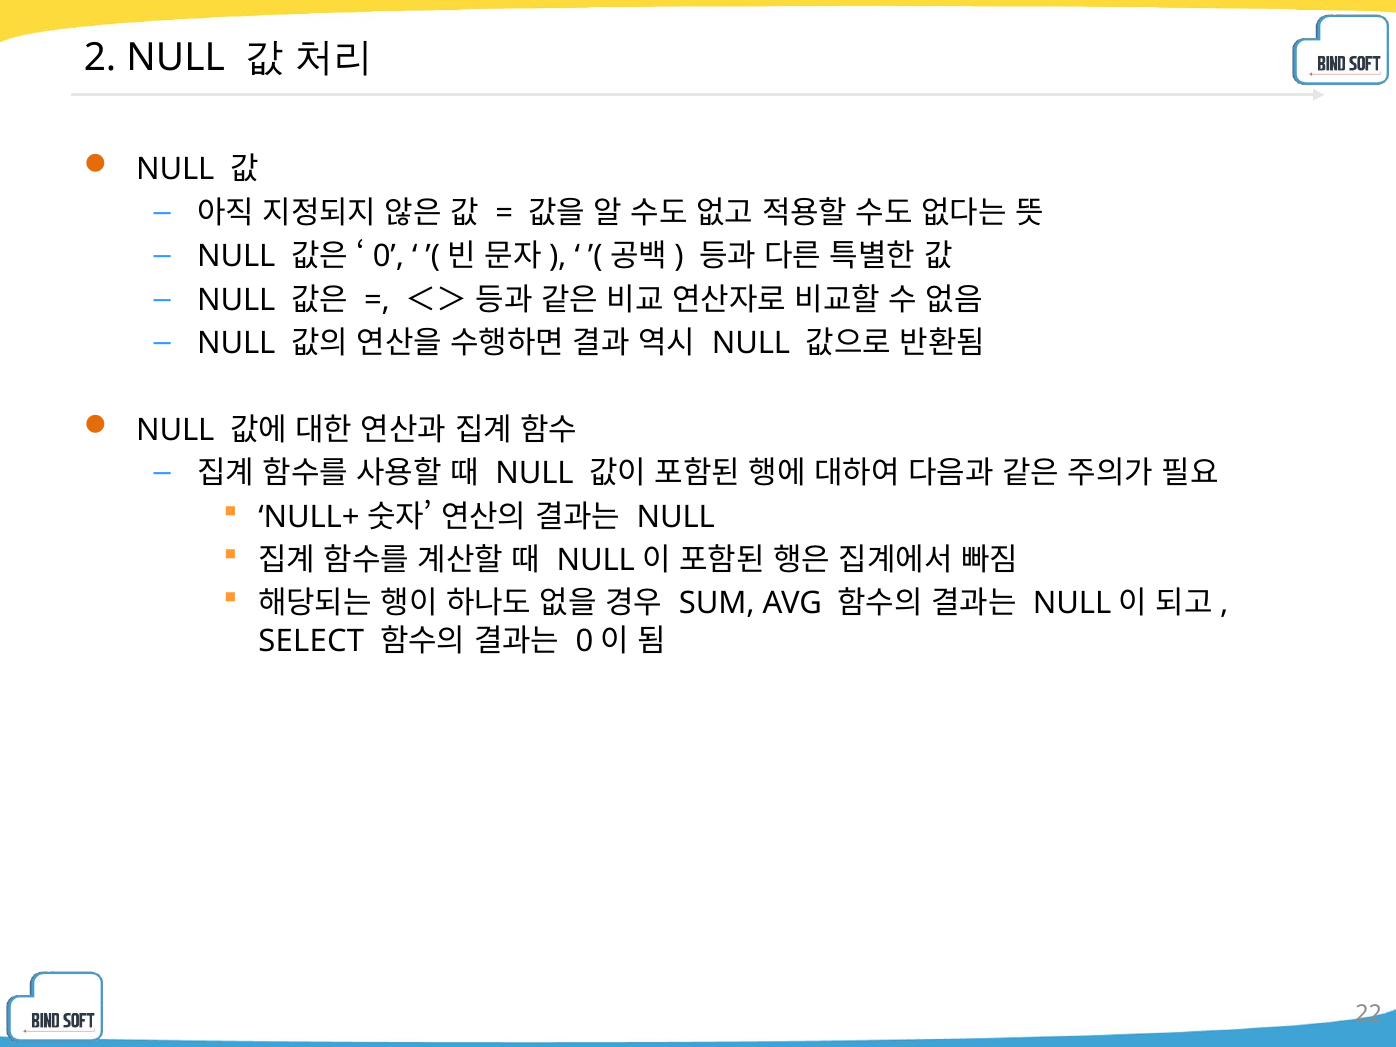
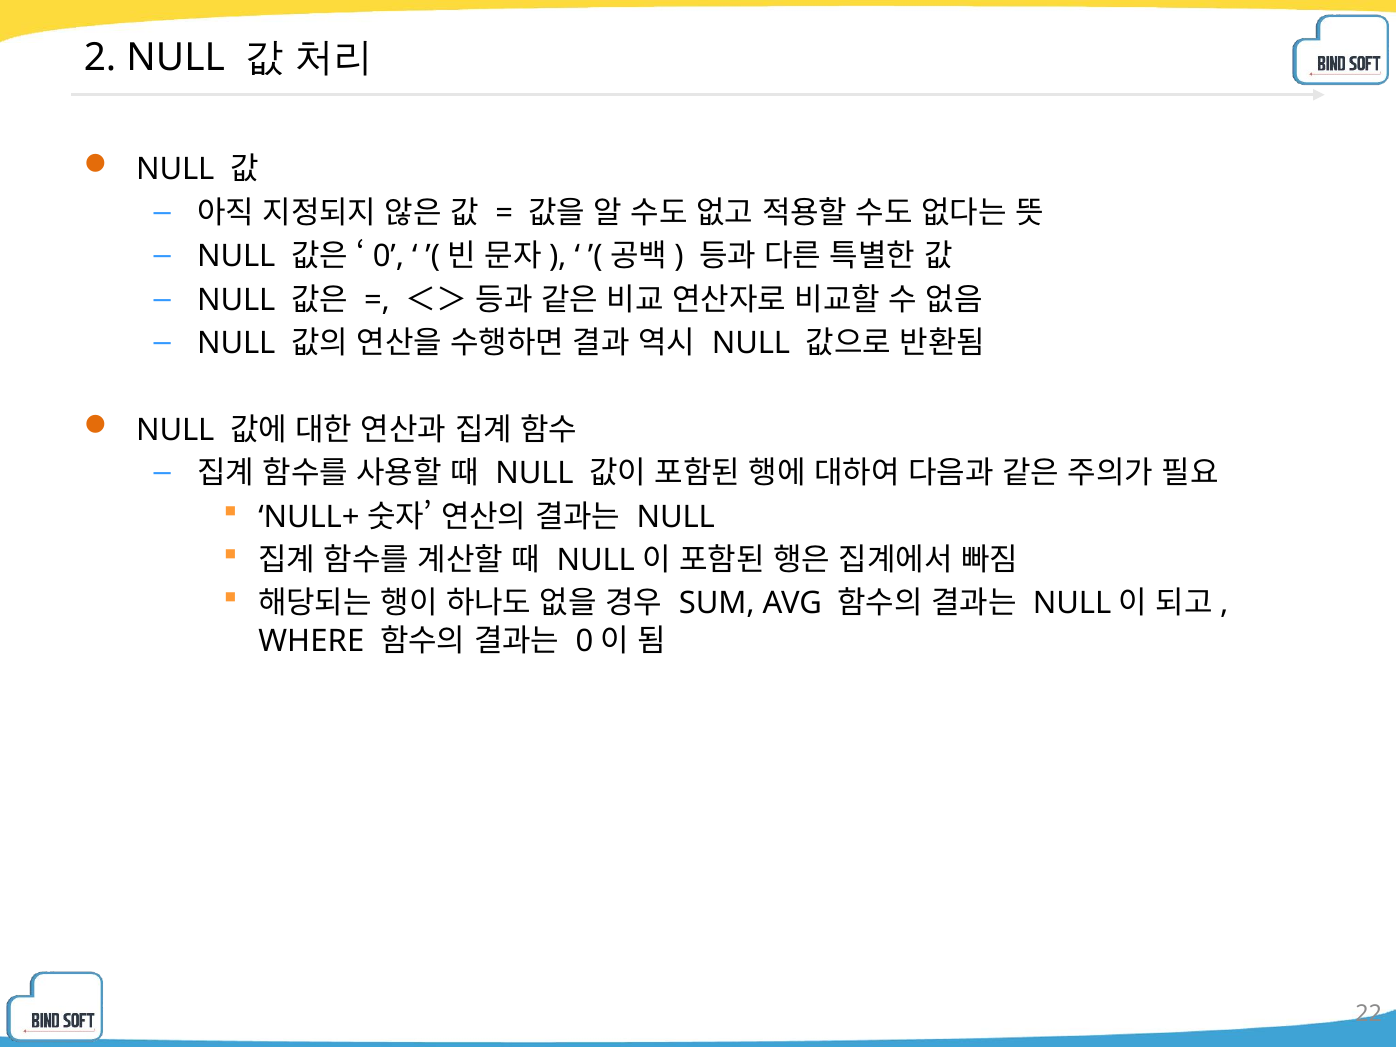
SELECT: SELECT -> WHERE
